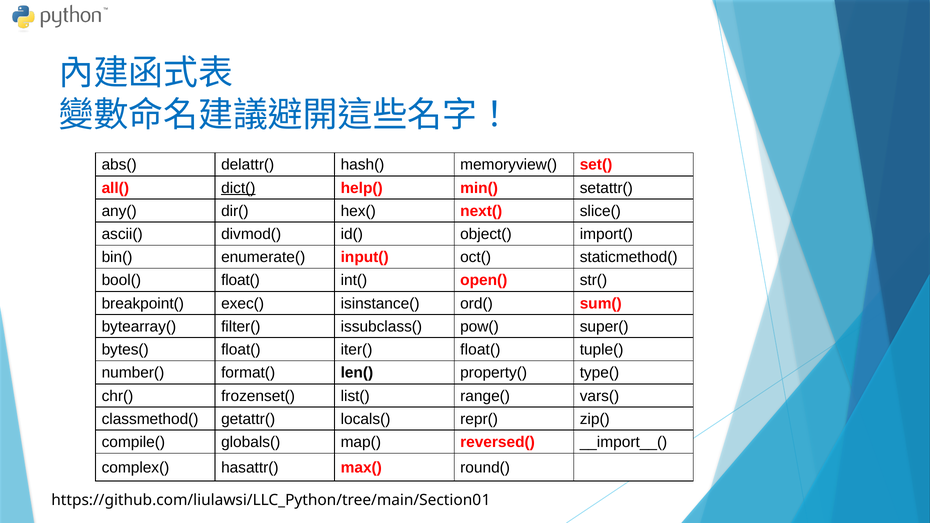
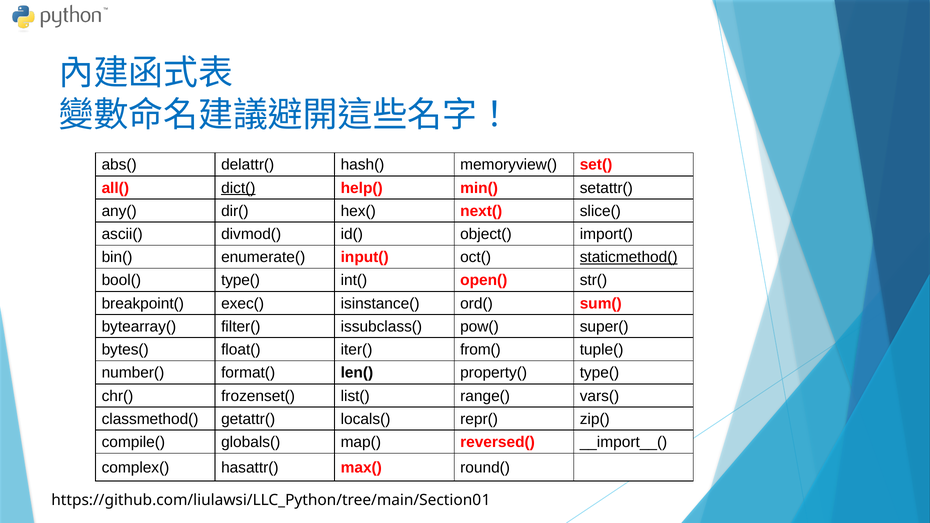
staticmethod( underline: none -> present
bool( float(: float( -> type(
iter( float(: float( -> from(
